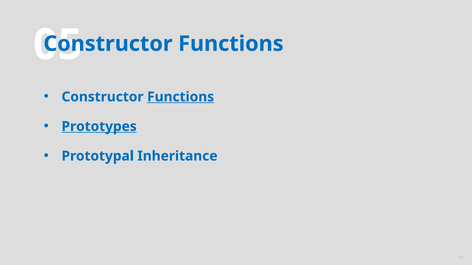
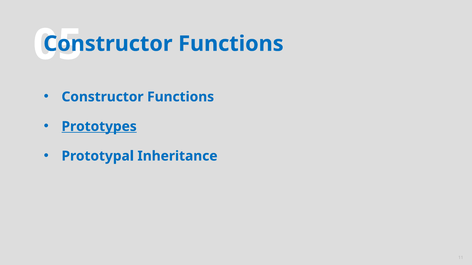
Functions at (181, 97) underline: present -> none
